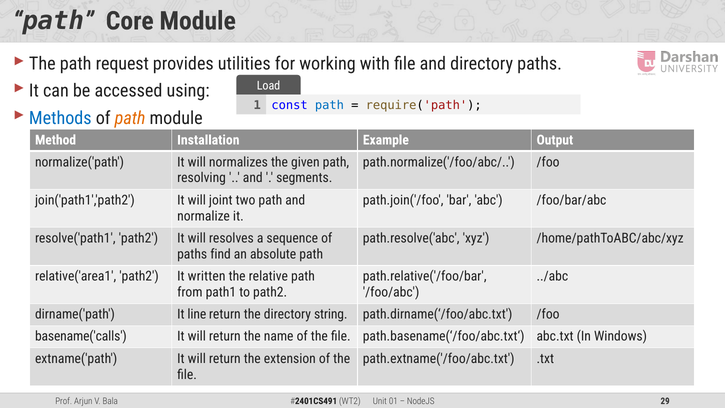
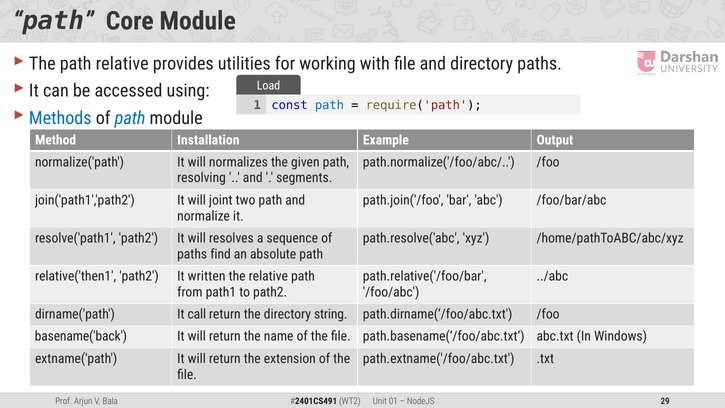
path request: request -> relative
path at (130, 118) colour: orange -> blue
relative('area1: relative('area1 -> relative('then1
line: line -> call
basename('calls: basename('calls -> basename('back
